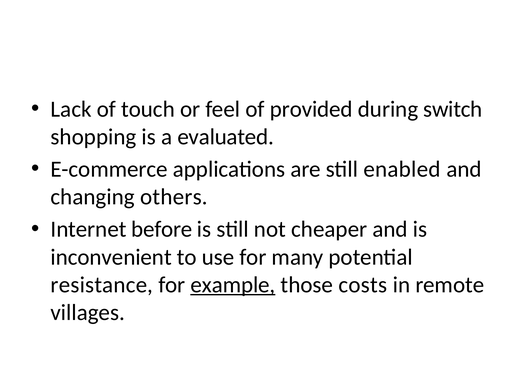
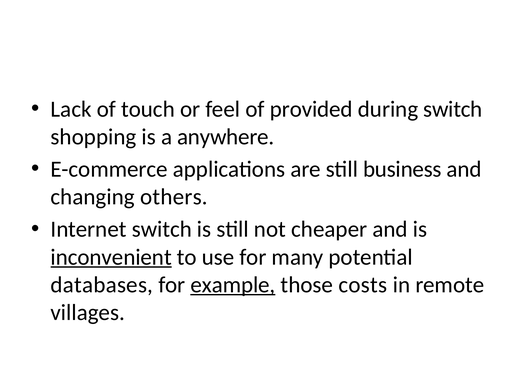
evaluated: evaluated -> anywhere
enabled: enabled -> business
Internet before: before -> switch
inconvenient underline: none -> present
resistance: resistance -> databases
